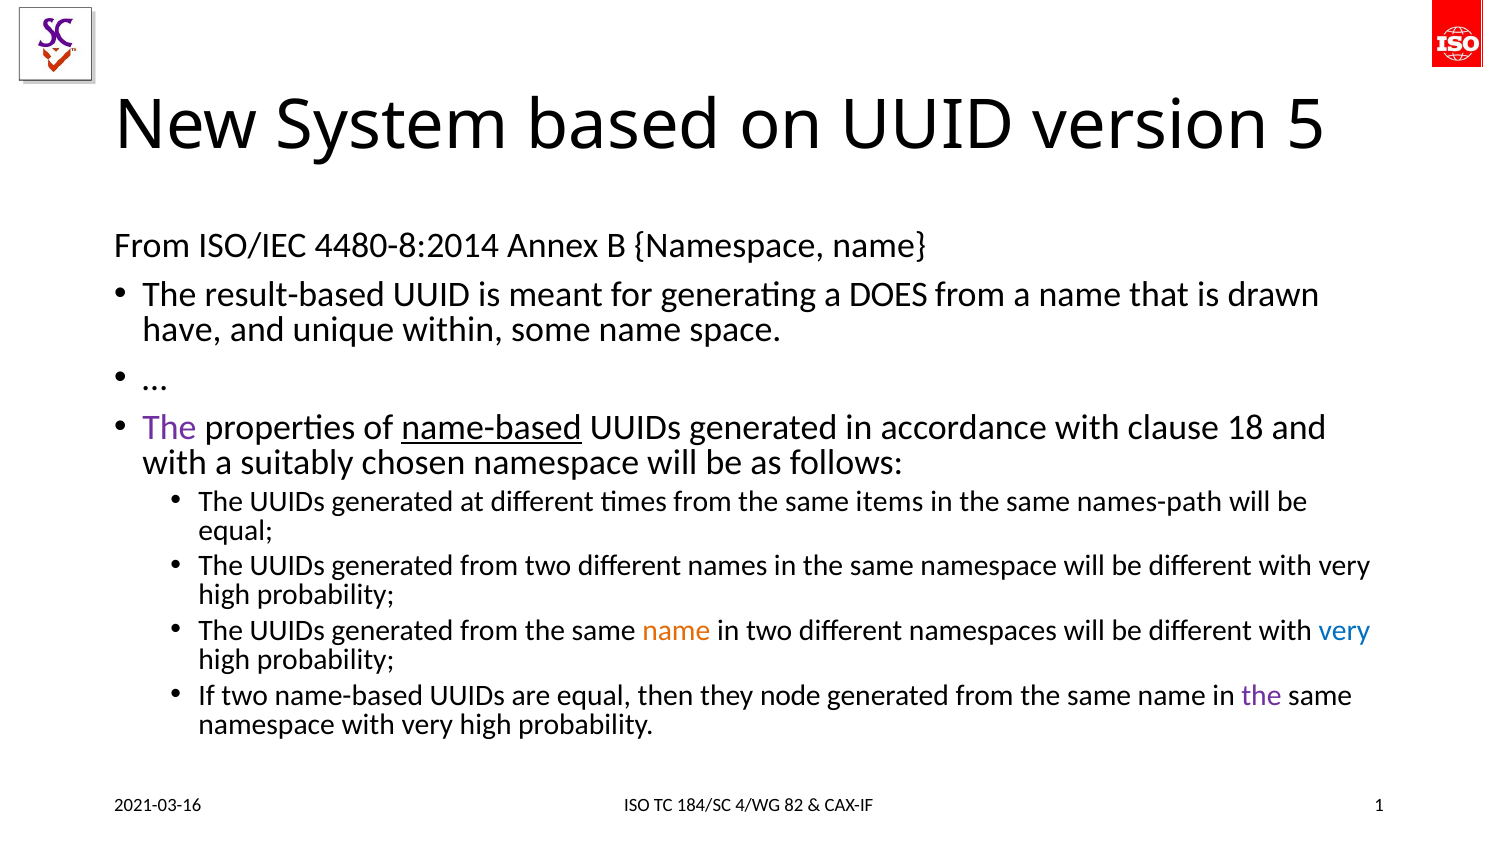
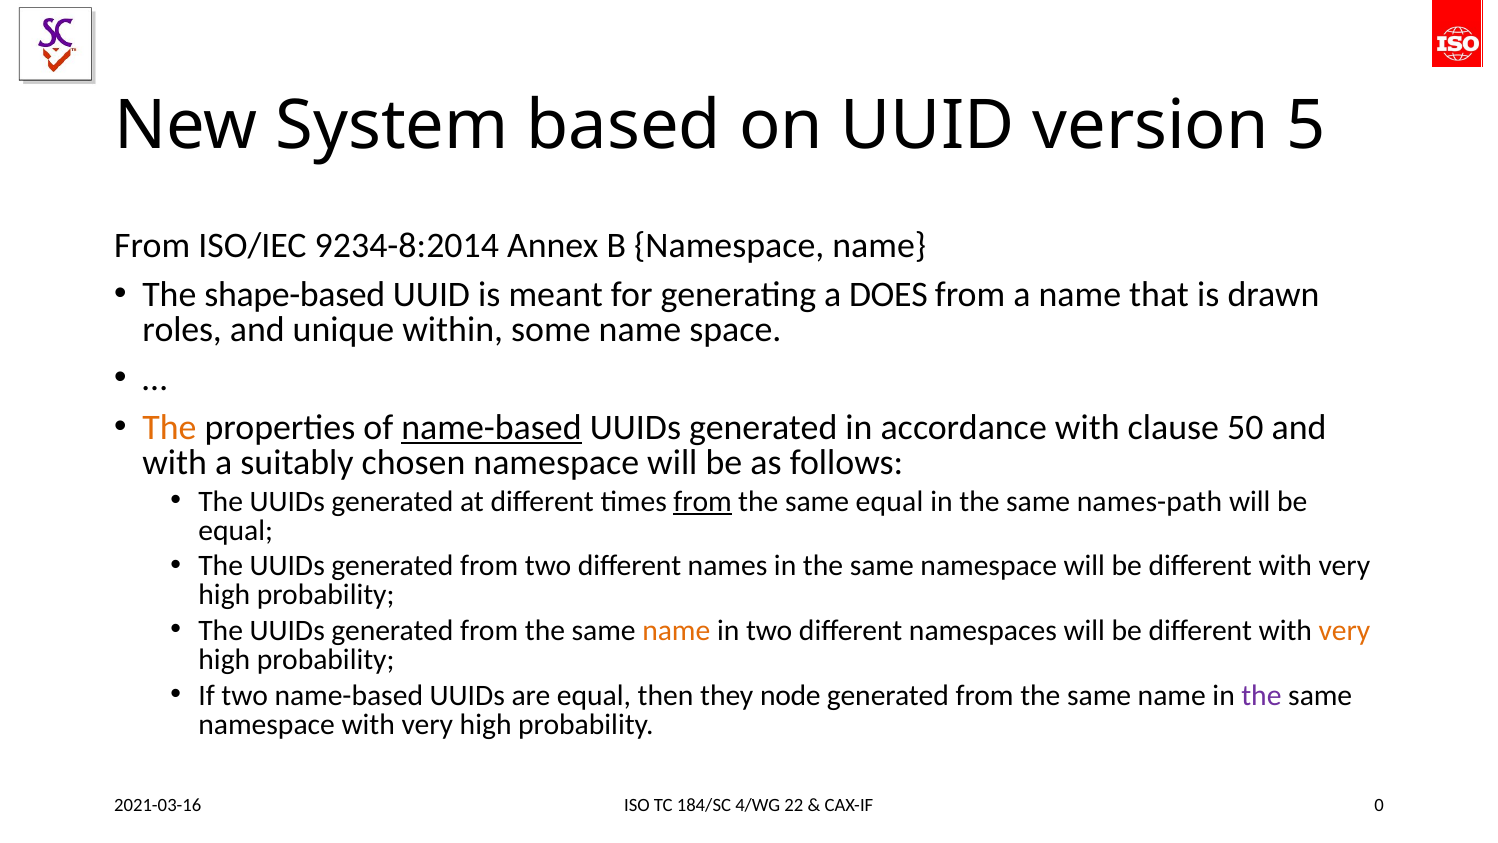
4480-8:2014: 4480-8:2014 -> 9234-8:2014
result-based: result-based -> shape-based
have: have -> roles
The at (169, 427) colour: purple -> orange
18: 18 -> 50
from at (703, 501) underline: none -> present
same items: items -> equal
very at (1344, 631) colour: blue -> orange
82: 82 -> 22
1: 1 -> 0
